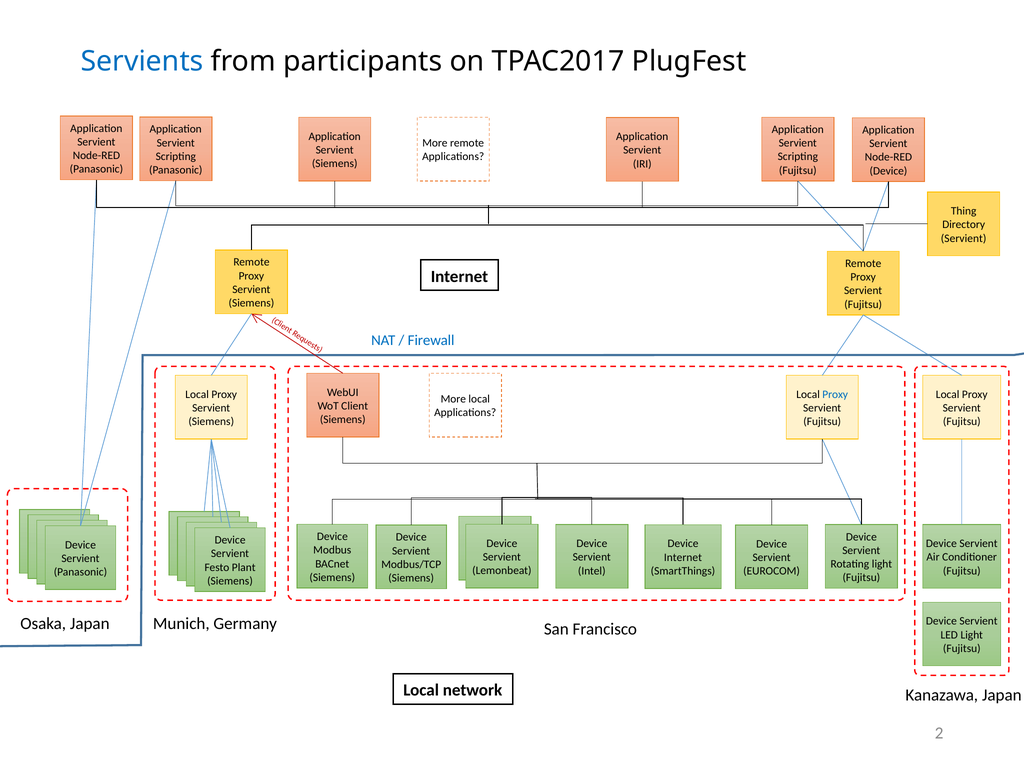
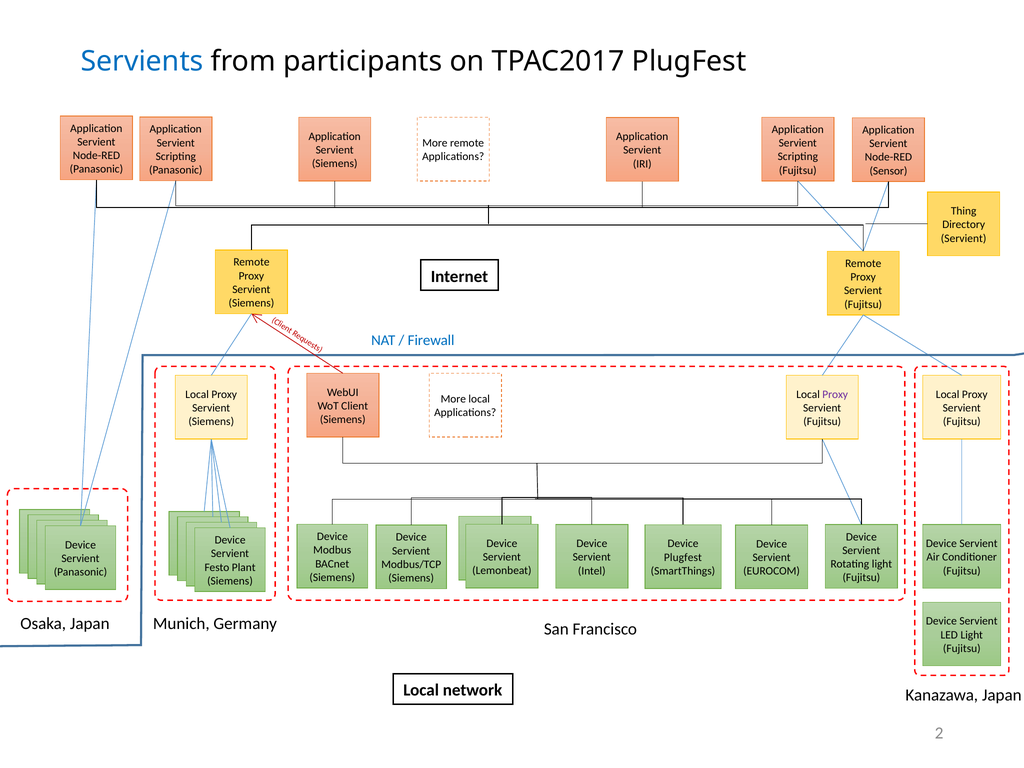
Device at (888, 171): Device -> Sensor
Proxy at (835, 394) colour: blue -> purple
Internet at (683, 557): Internet -> Plugfest
